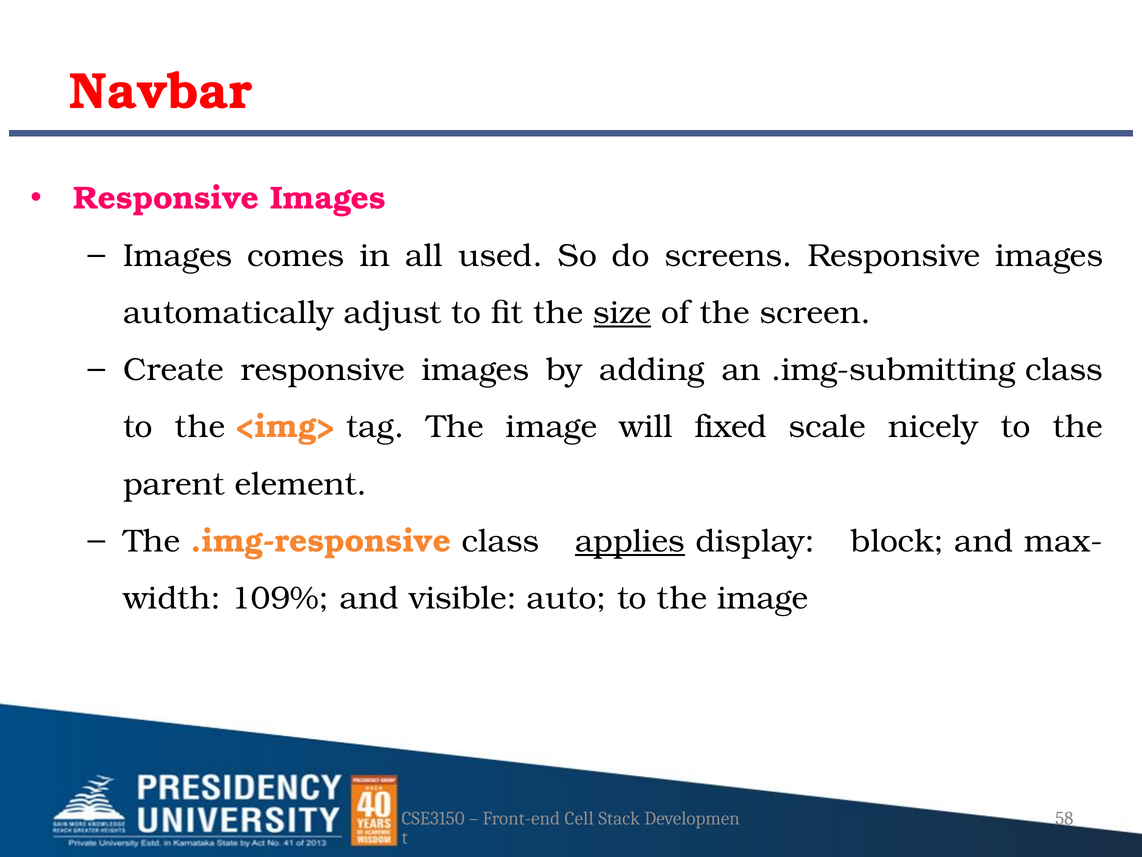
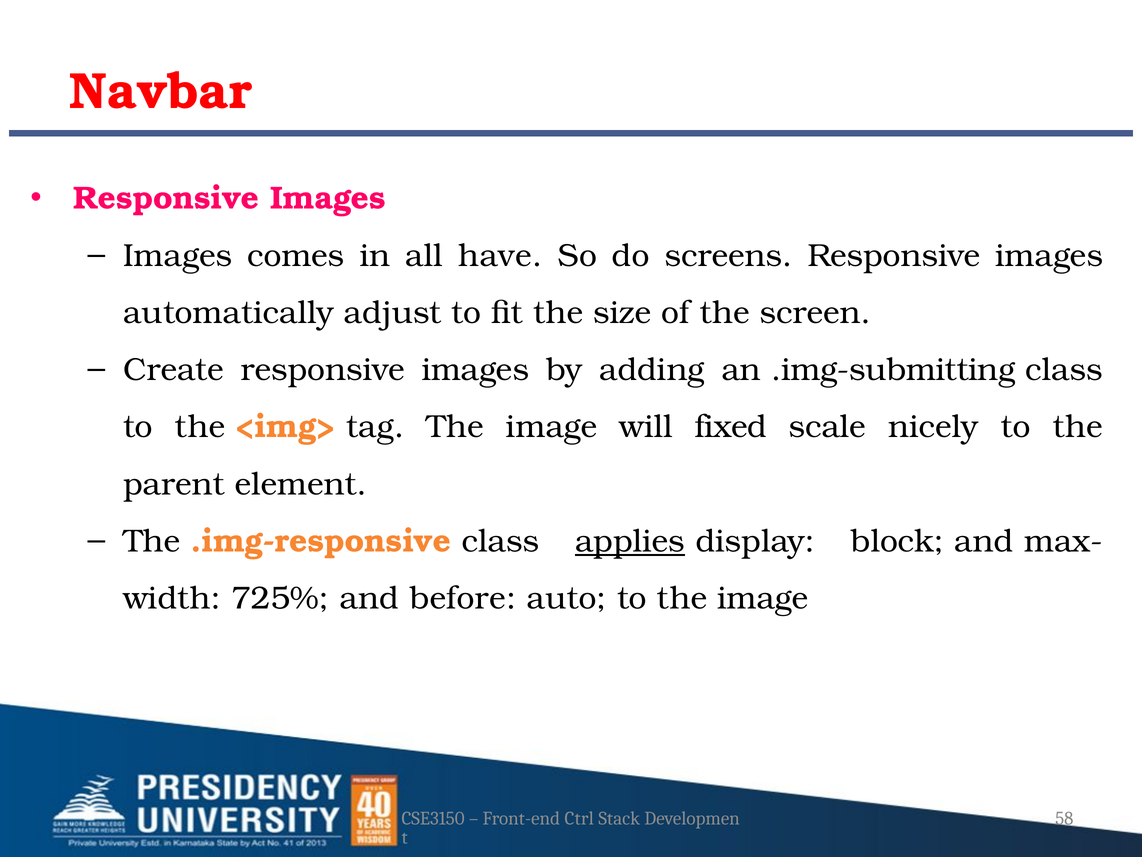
used: used -> have
size underline: present -> none
109%: 109% -> 725%
visible: visible -> before
Cell: Cell -> Ctrl
